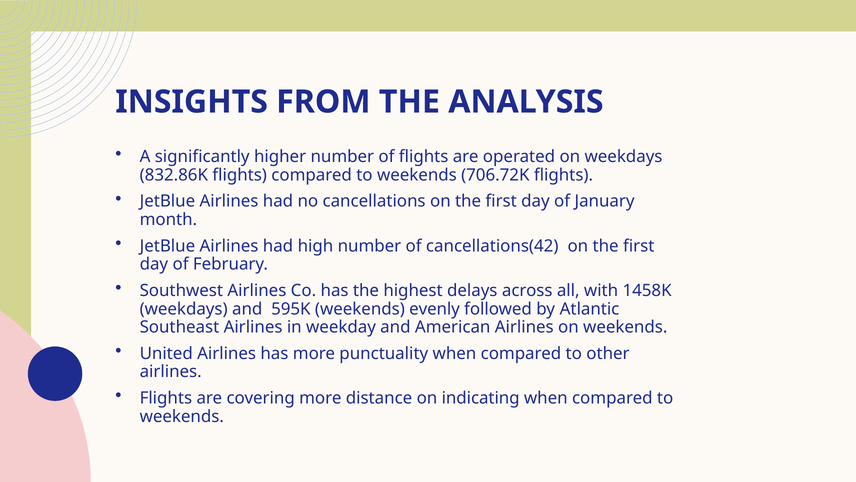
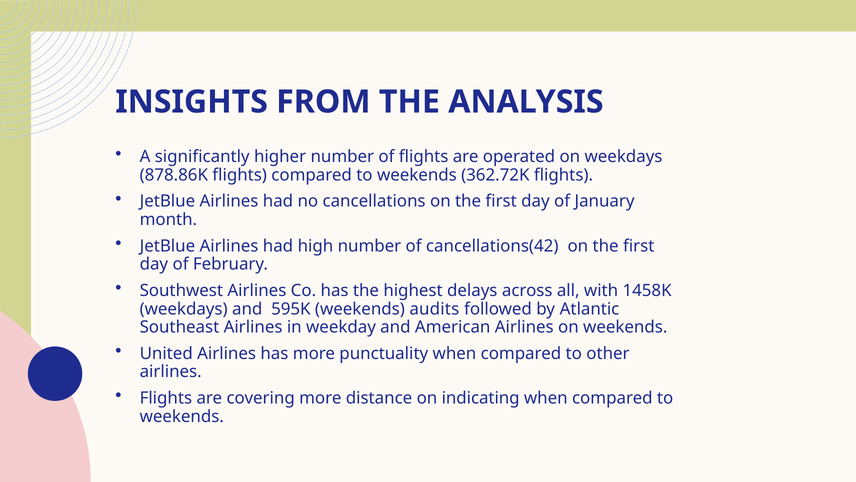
832.86K: 832.86K -> 878.86K
706.72K: 706.72K -> 362.72K
evenly: evenly -> audits
